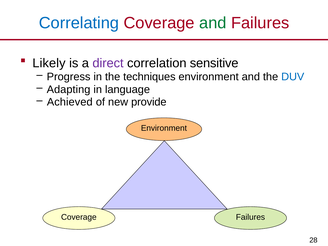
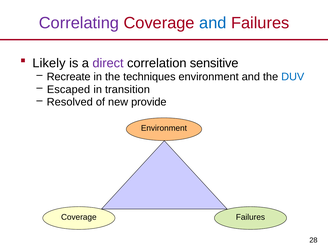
Correlating colour: blue -> purple
and at (213, 23) colour: green -> blue
Progress: Progress -> Recreate
Adapting: Adapting -> Escaped
language: language -> transition
Achieved: Achieved -> Resolved
